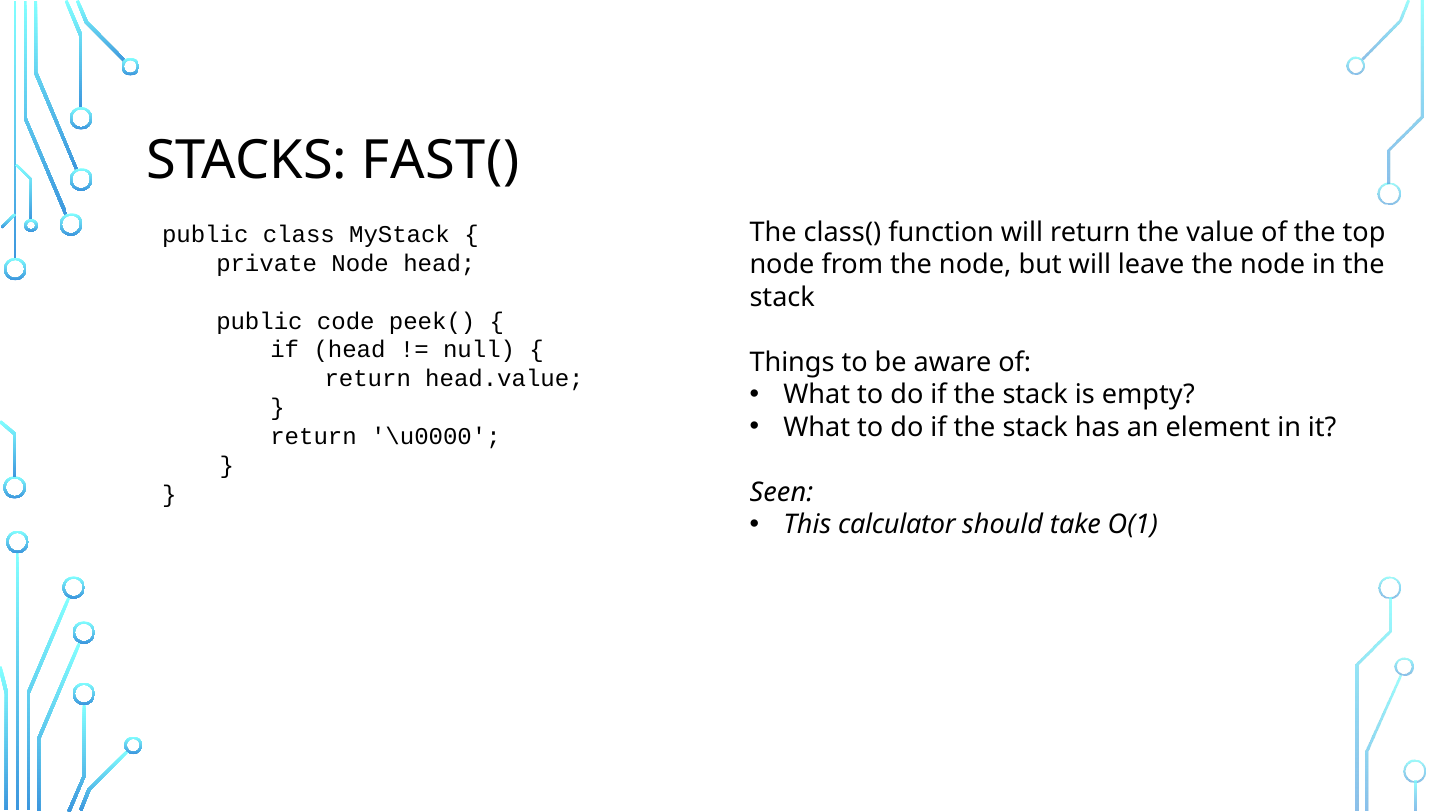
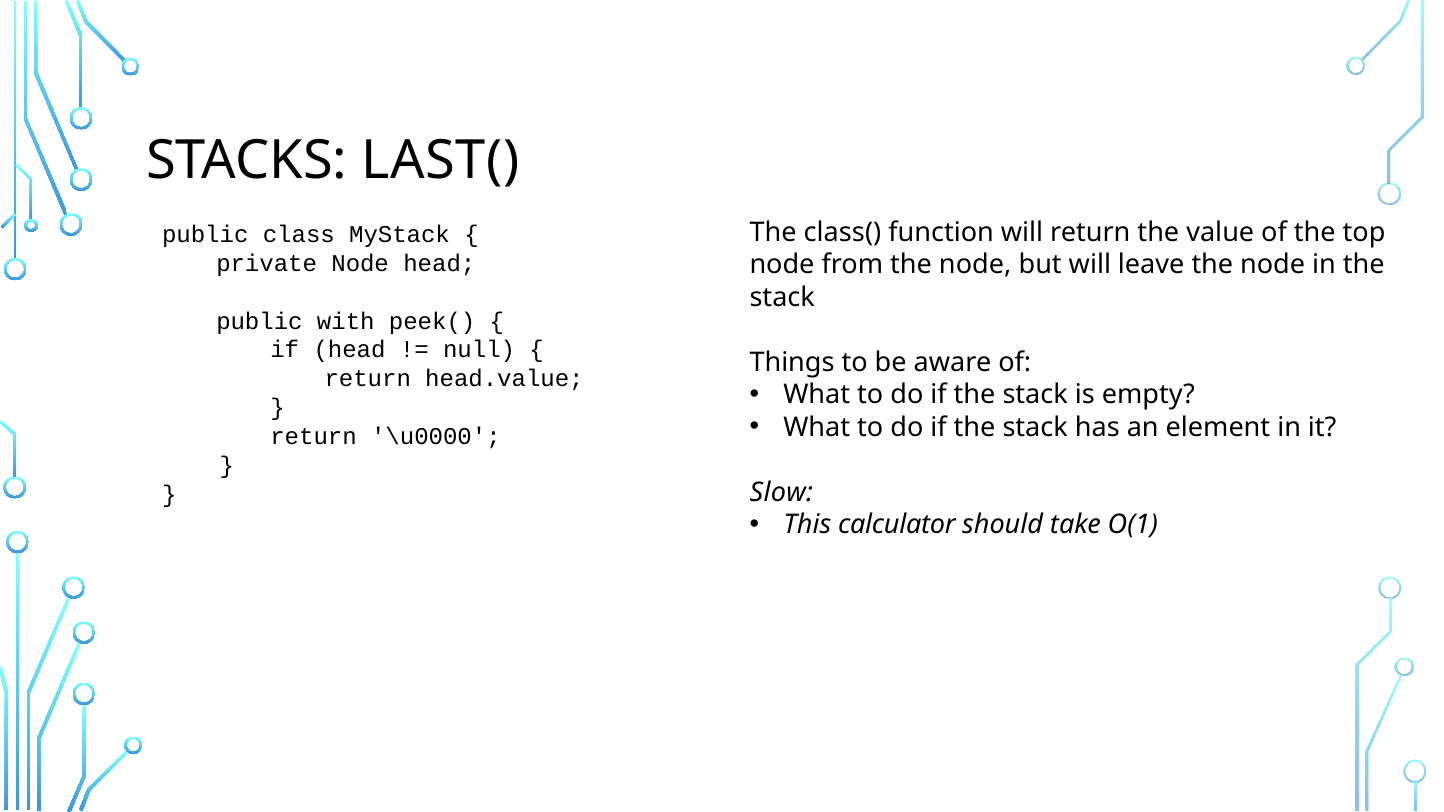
FAST(: FAST( -> LAST(
code: code -> with
Seen: Seen -> Slow
